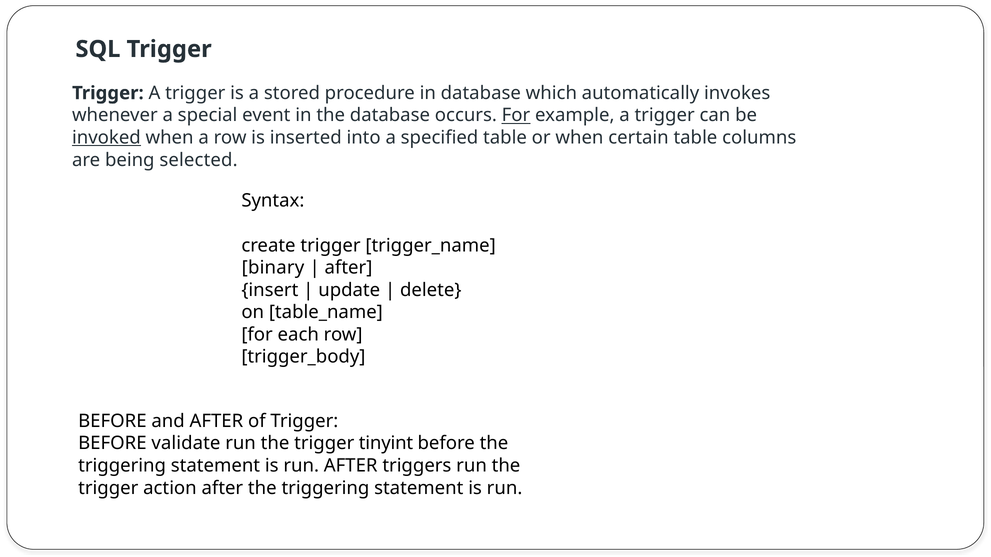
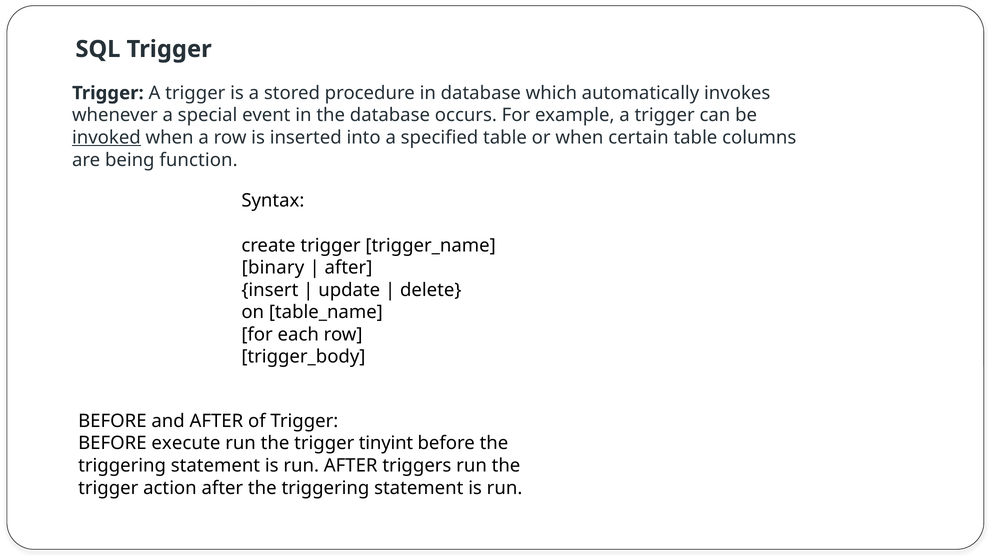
For at (516, 115) underline: present -> none
selected: selected -> function
validate: validate -> execute
